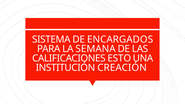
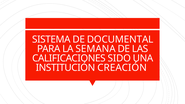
ENCARGADOS: ENCARGADOS -> DOCUMENTAL
ESTO: ESTO -> SIDO
